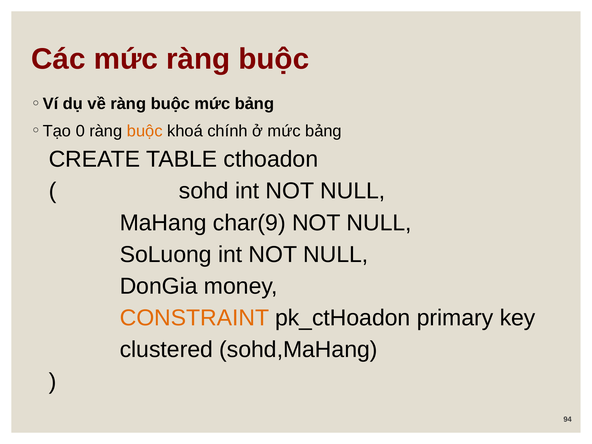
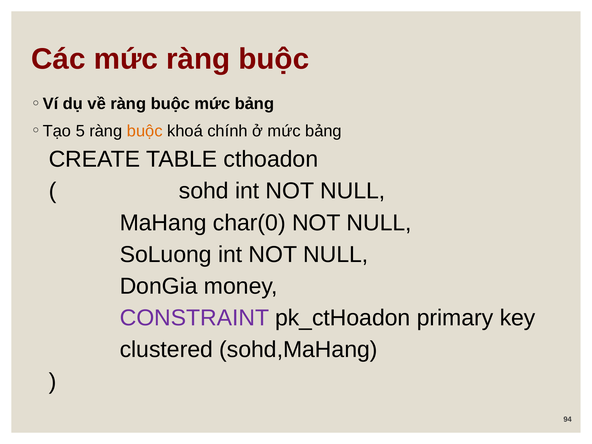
0: 0 -> 5
char(9: char(9 -> char(0
CONSTRAINT colour: orange -> purple
